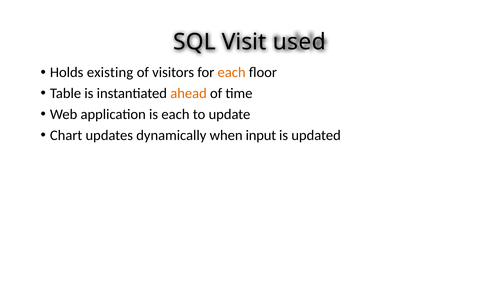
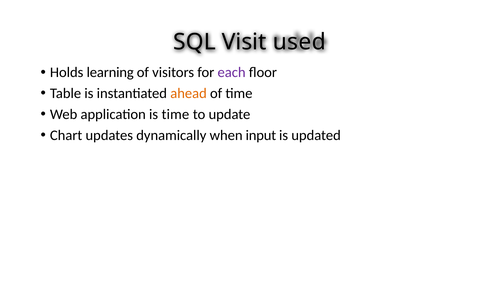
existing: existing -> learning
each at (232, 73) colour: orange -> purple
is each: each -> time
